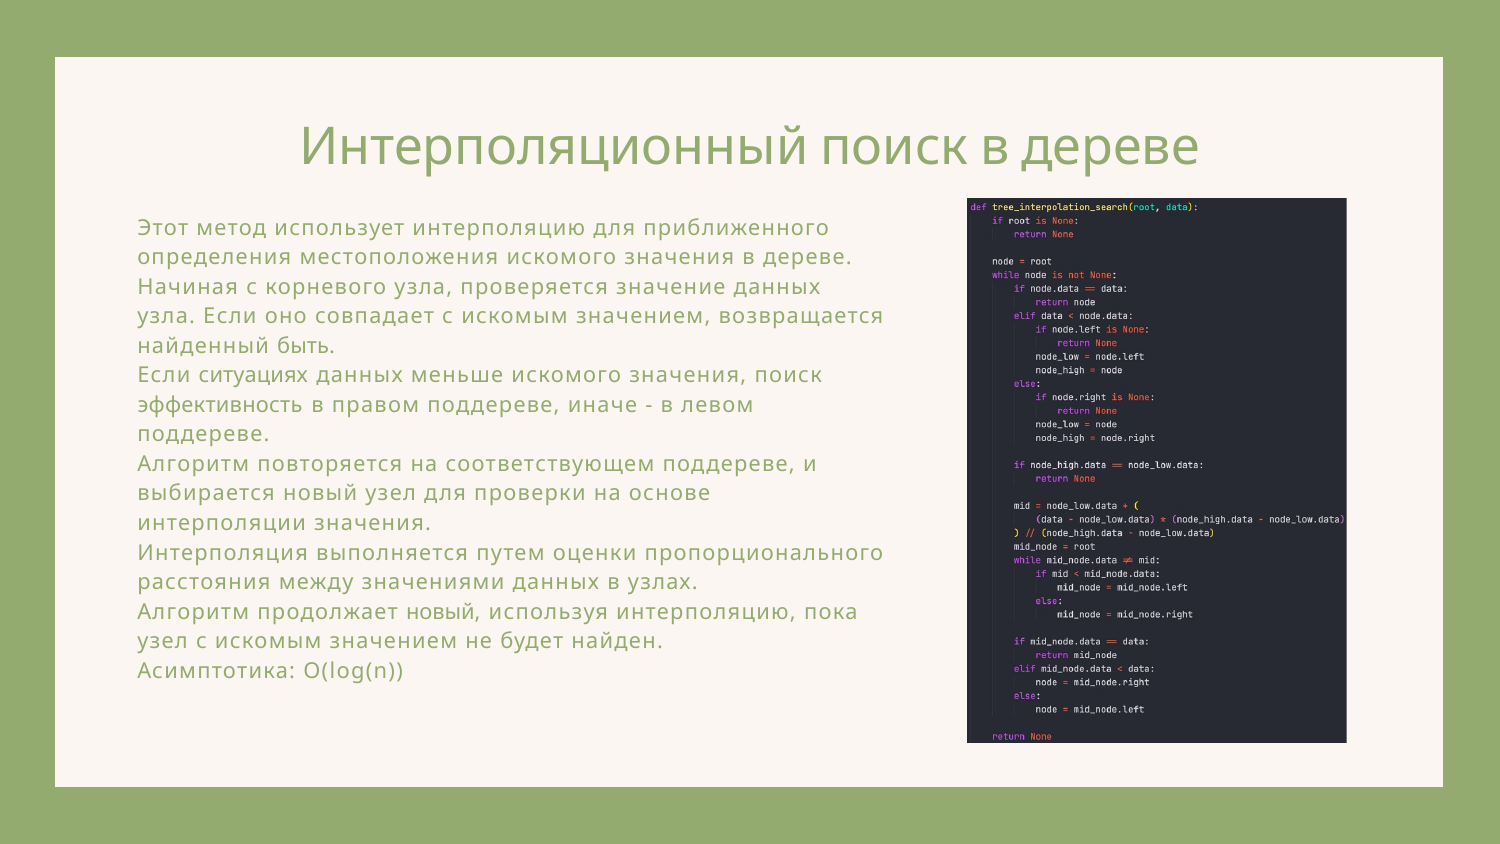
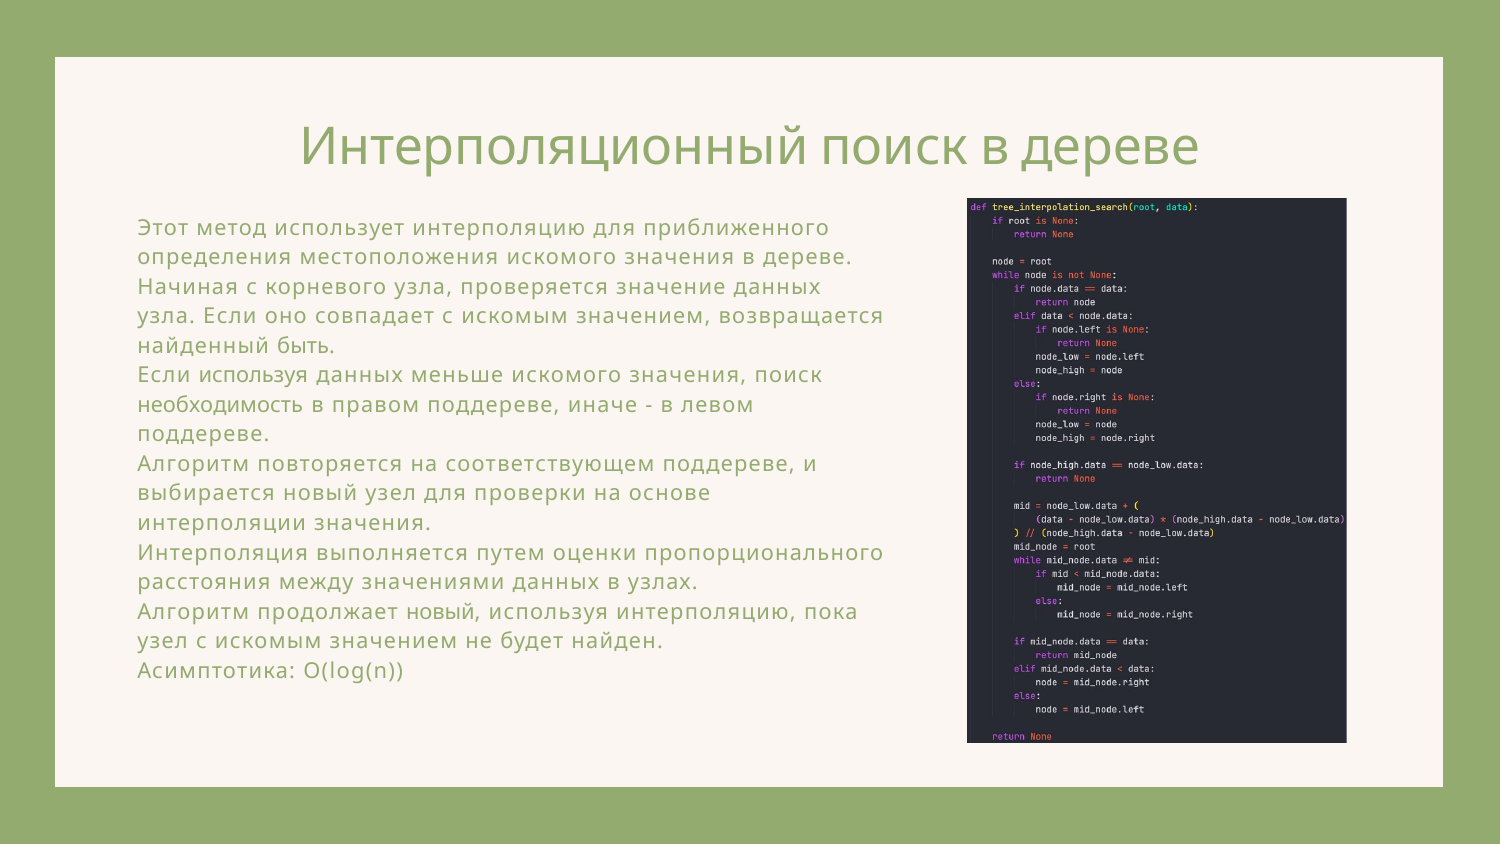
Если ситуациях: ситуациях -> используя
эффективность: эффективность -> необходимость
